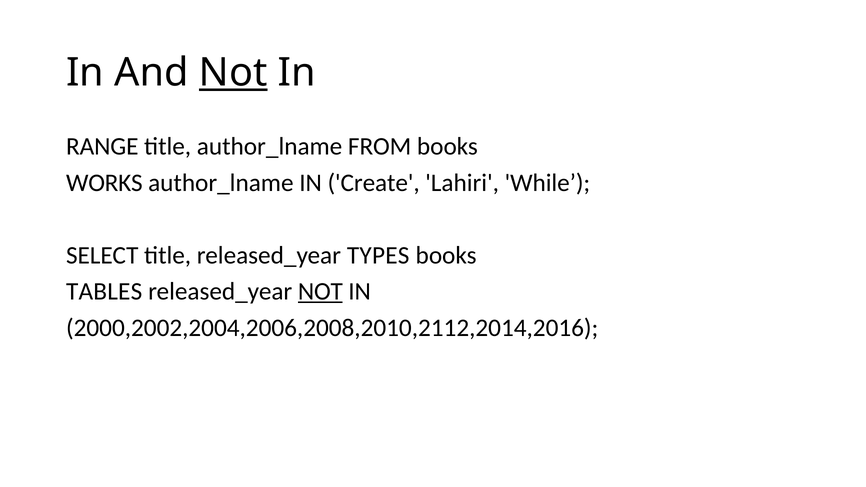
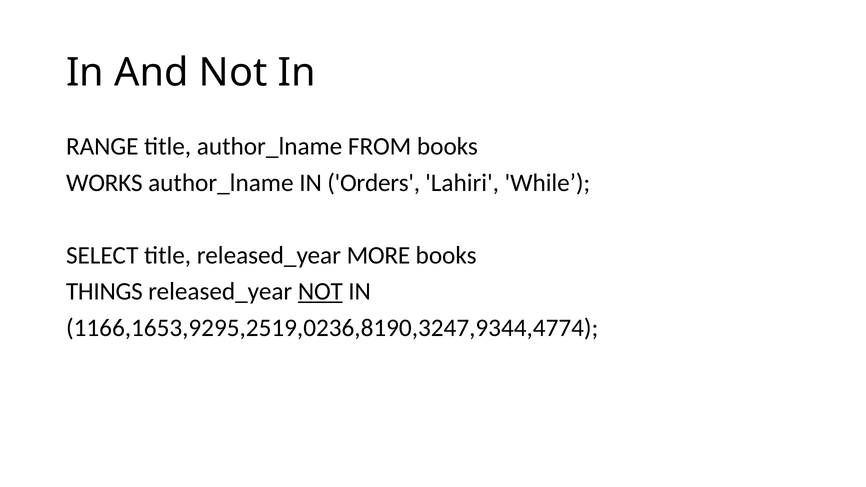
Not at (233, 73) underline: present -> none
Create: Create -> Orders
TYPES: TYPES -> MORE
TABLES: TABLES -> THINGS
2000,2002,2004,2006,2008,2010,2112,2014,2016: 2000,2002,2004,2006,2008,2010,2112,2014,2016 -> 1166,1653,9295,2519,0236,8190,3247,9344,4774
